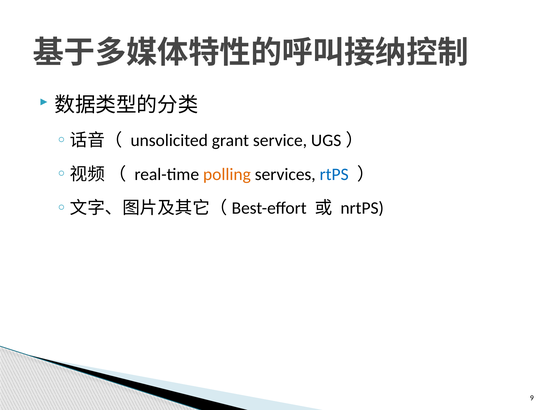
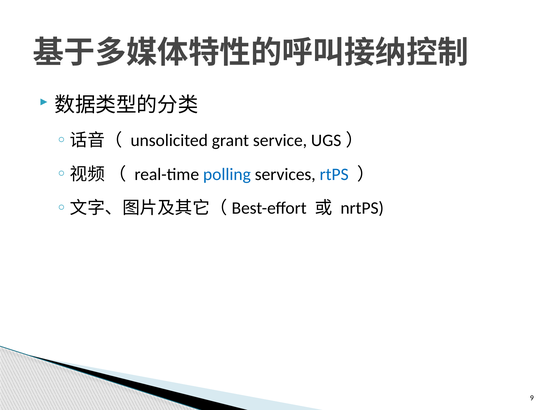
polling colour: orange -> blue
